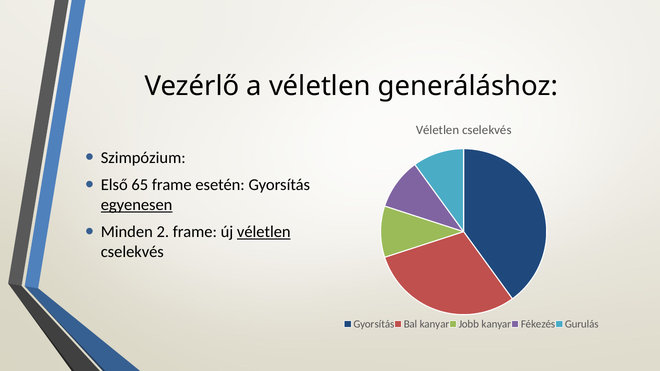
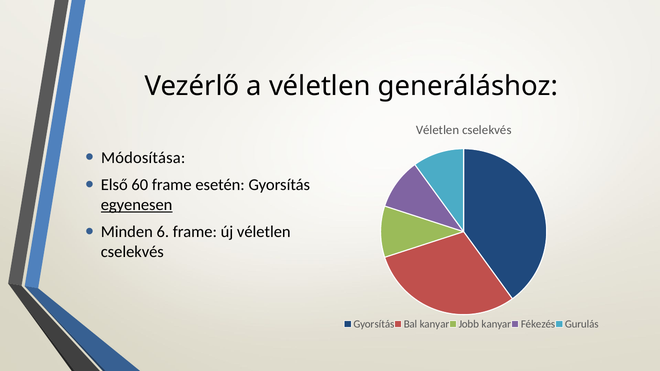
Szimpózium: Szimpózium -> Módosítása
65: 65 -> 60
2: 2 -> 6
véletlen at (264, 232) underline: present -> none
